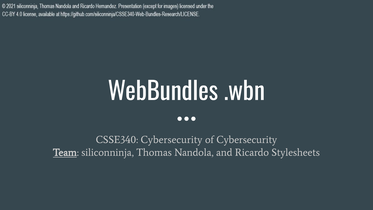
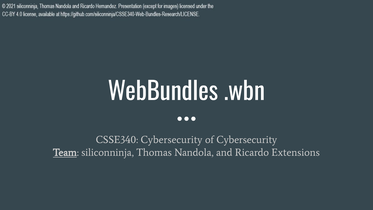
Stylesheets: Stylesheets -> Extensions
